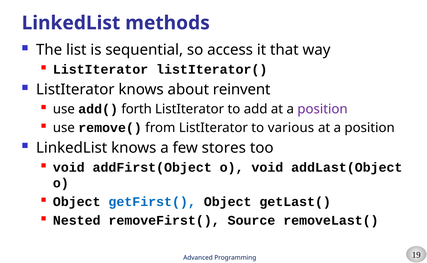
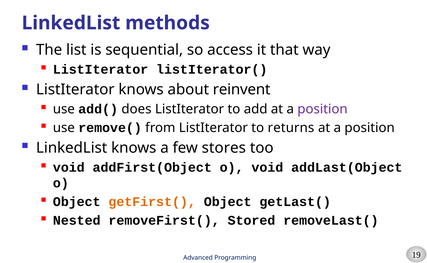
forth: forth -> does
various: various -> returns
getFirst( colour: blue -> orange
Source: Source -> Stored
